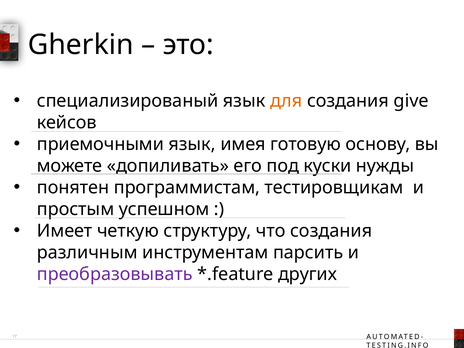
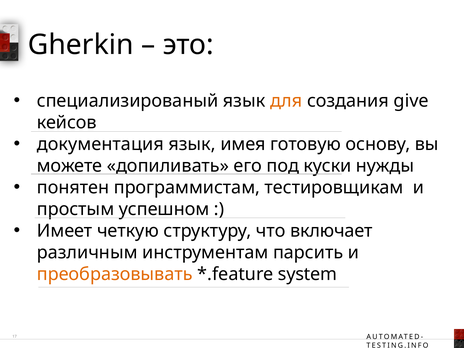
приемочными: приемочными -> документация
что создания: создания -> включает
преобразовывать colour: purple -> orange
других: других -> system
